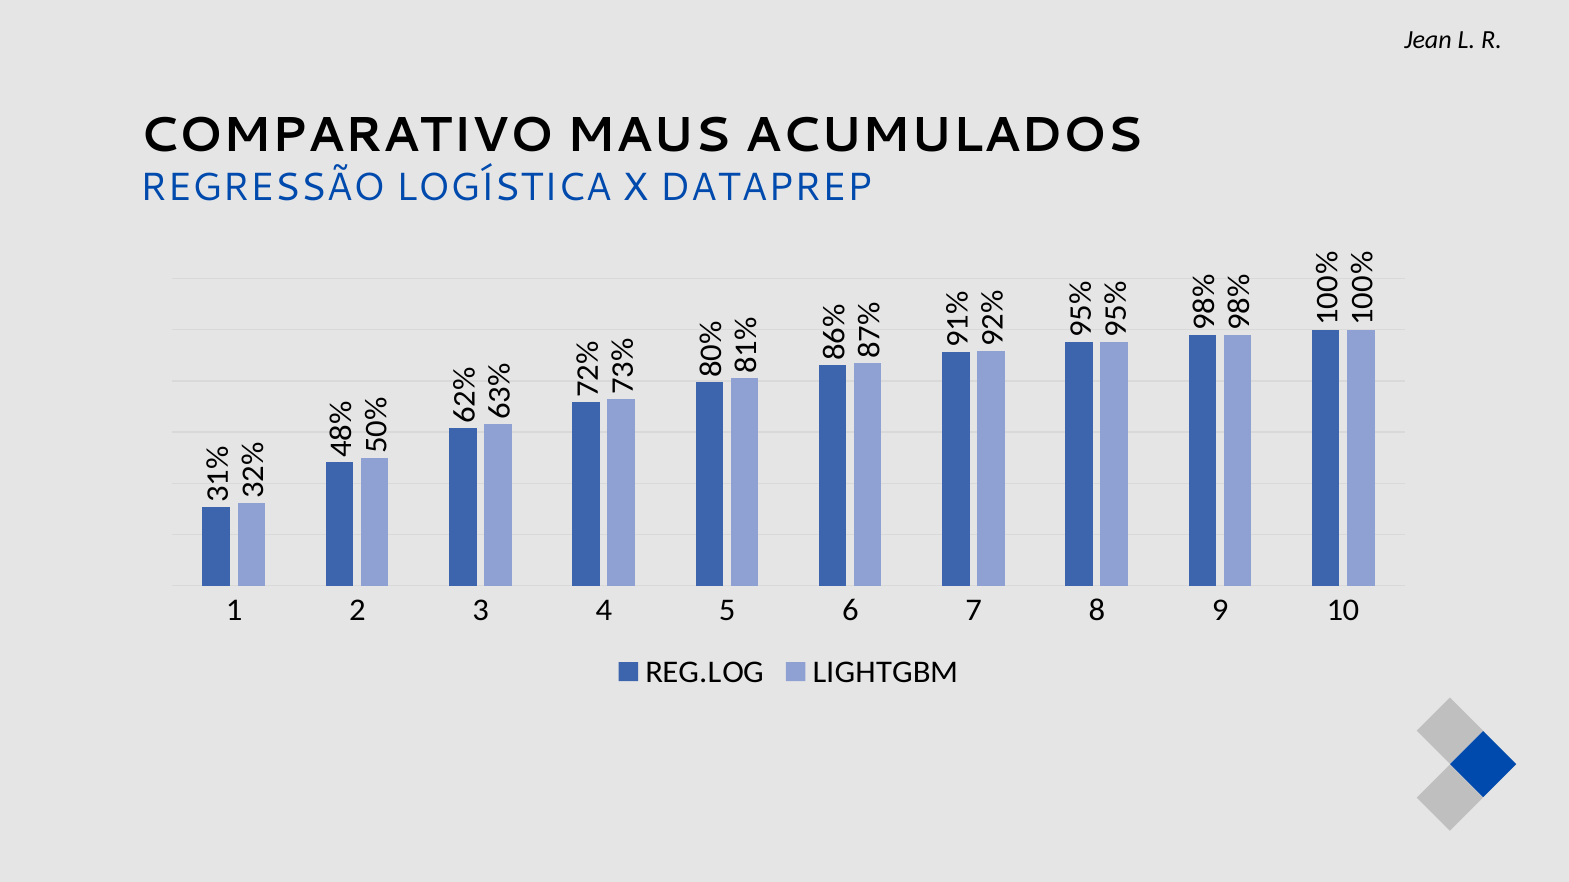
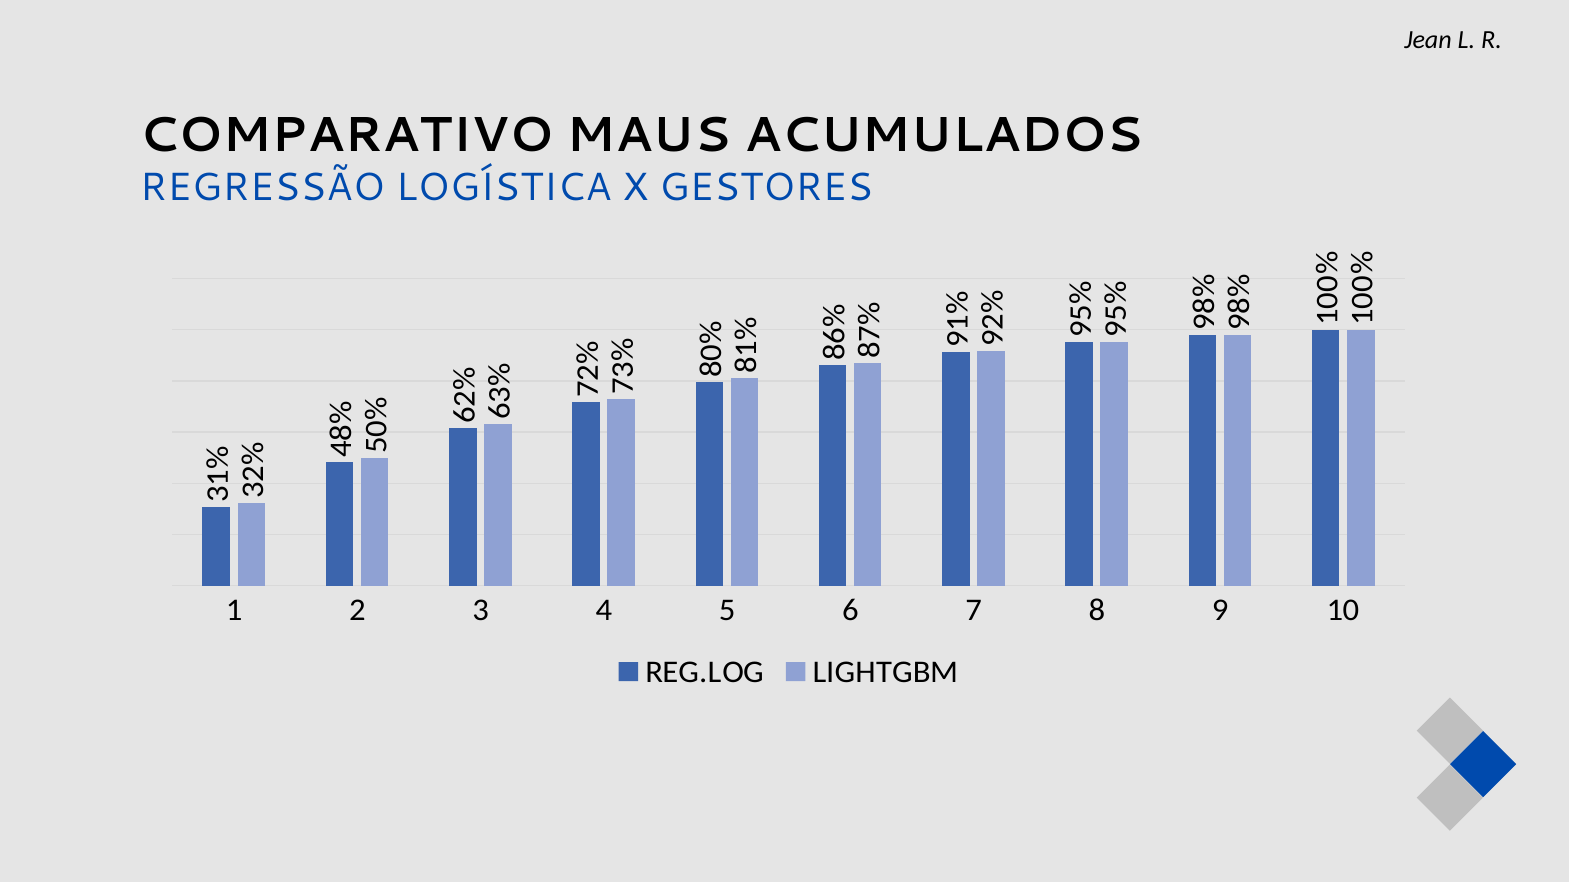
DATAPREP: DATAPREP -> GESTORES
